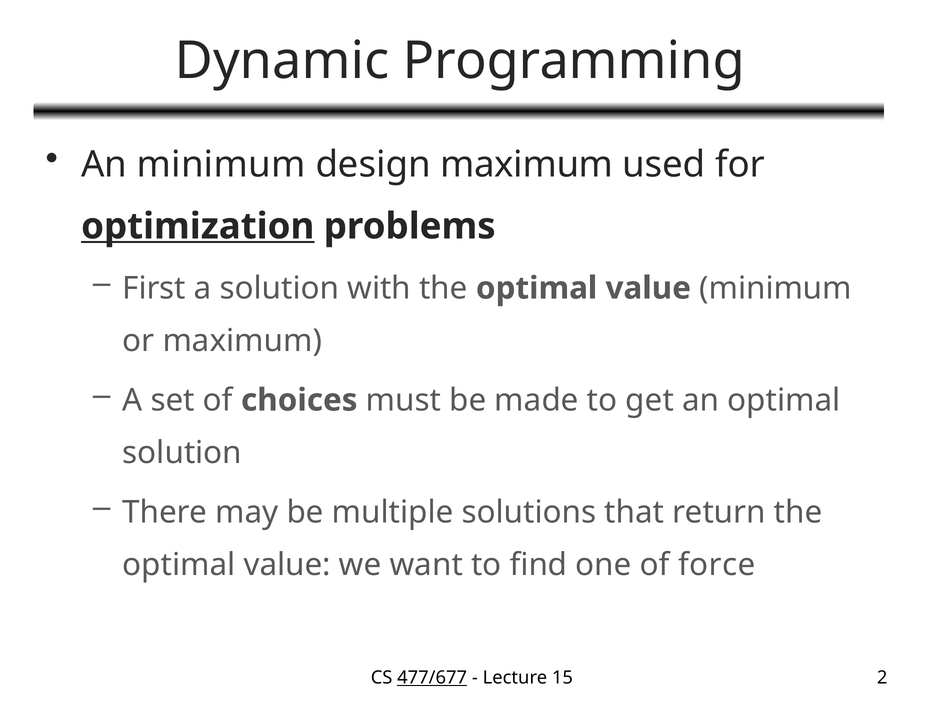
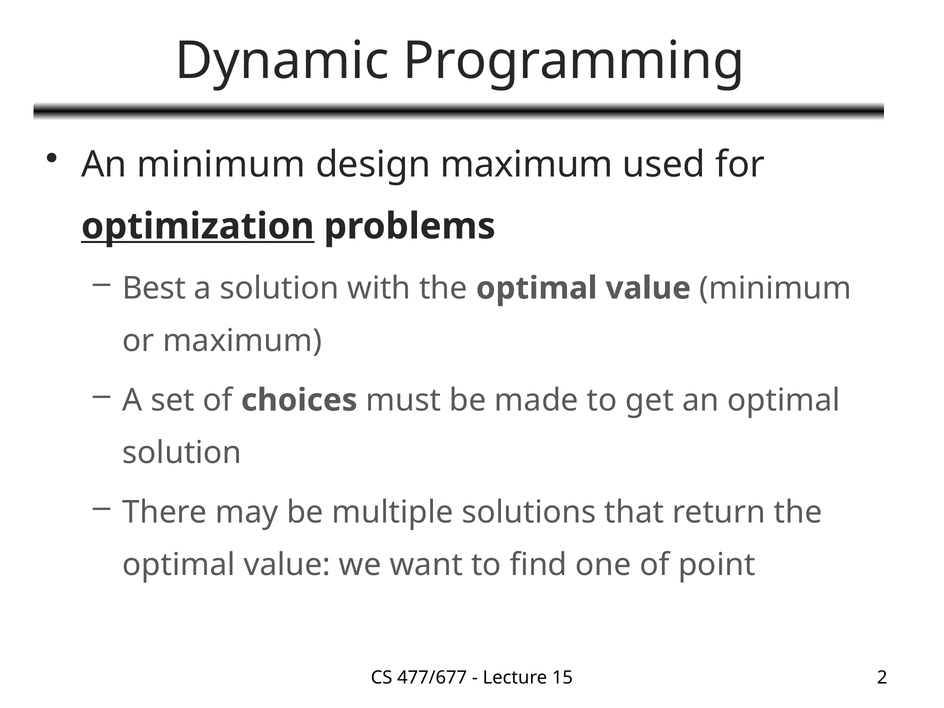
First: First -> Best
force: force -> point
477/677 underline: present -> none
